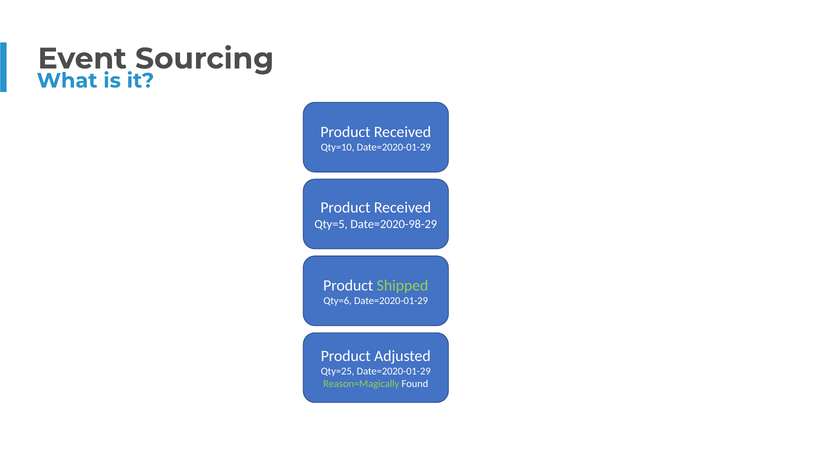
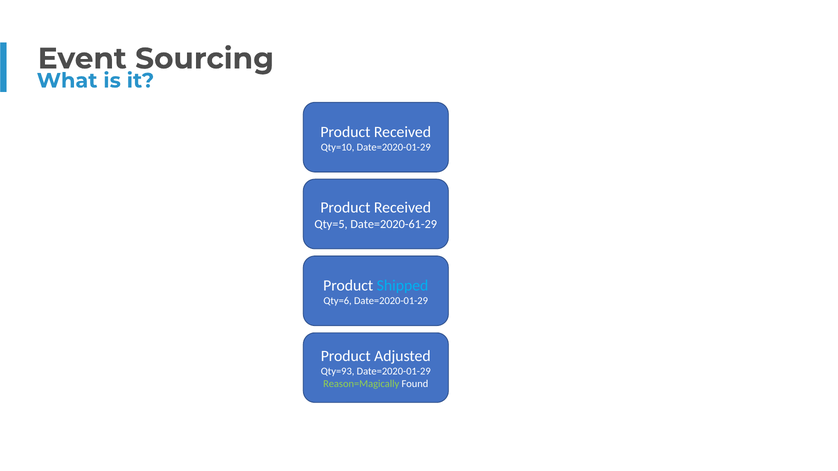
Date=2020-98-29: Date=2020-98-29 -> Date=2020-61-29
Shipped colour: light green -> light blue
Qty=25: Qty=25 -> Qty=93
